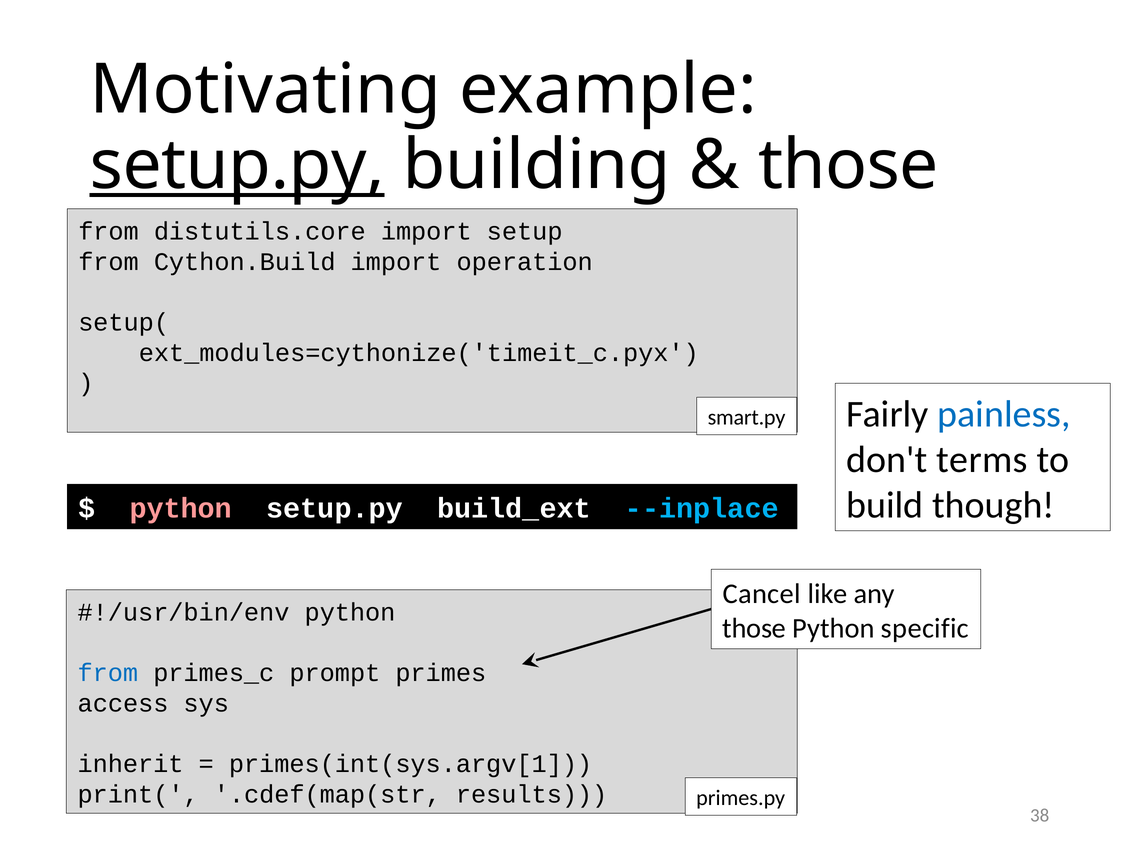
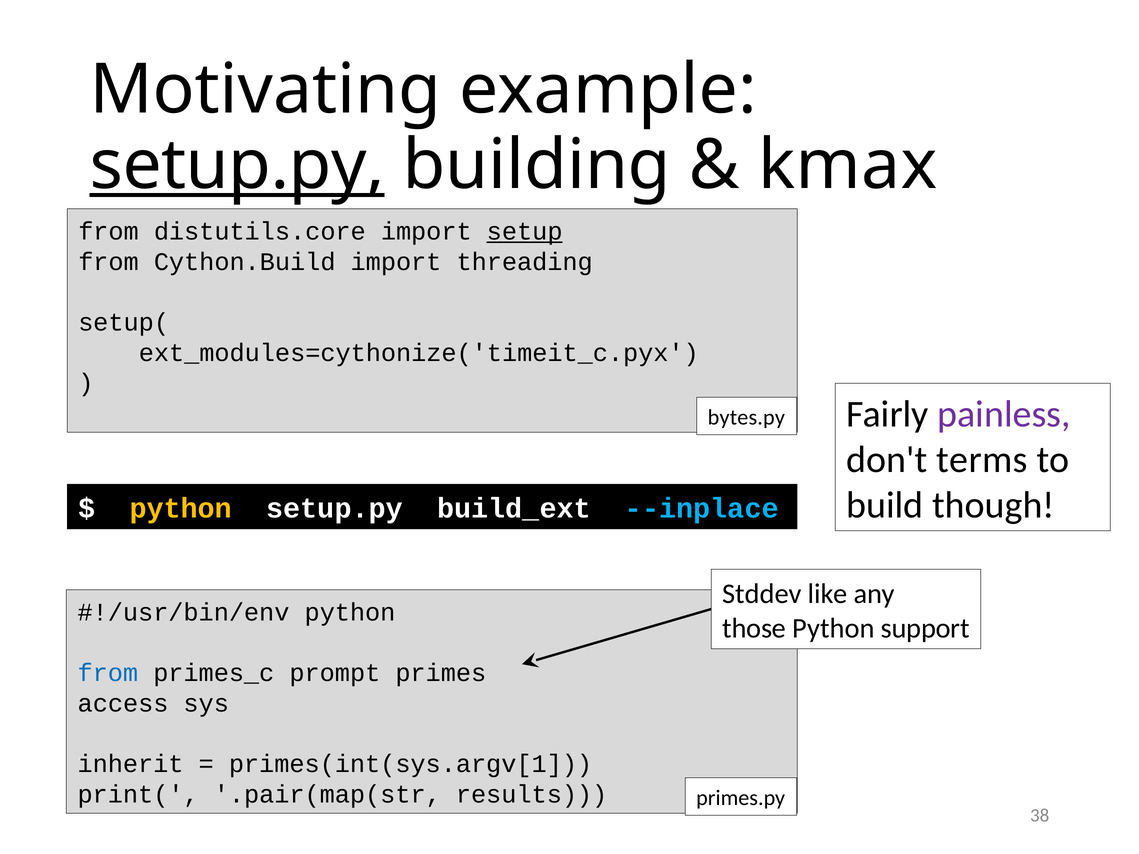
those at (848, 165): those -> kmax
setup underline: none -> present
operation: operation -> threading
painless colour: blue -> purple
smart.py: smart.py -> bytes.py
python at (181, 509) colour: pink -> yellow
Cancel: Cancel -> Stddev
specific: specific -> support
.cdef(map(str: .cdef(map(str -> .pair(map(str
